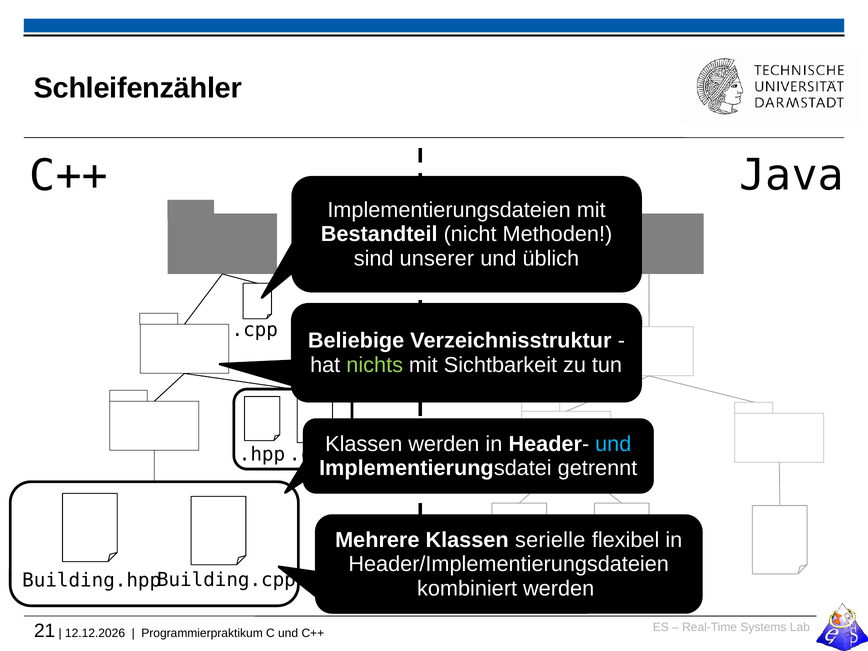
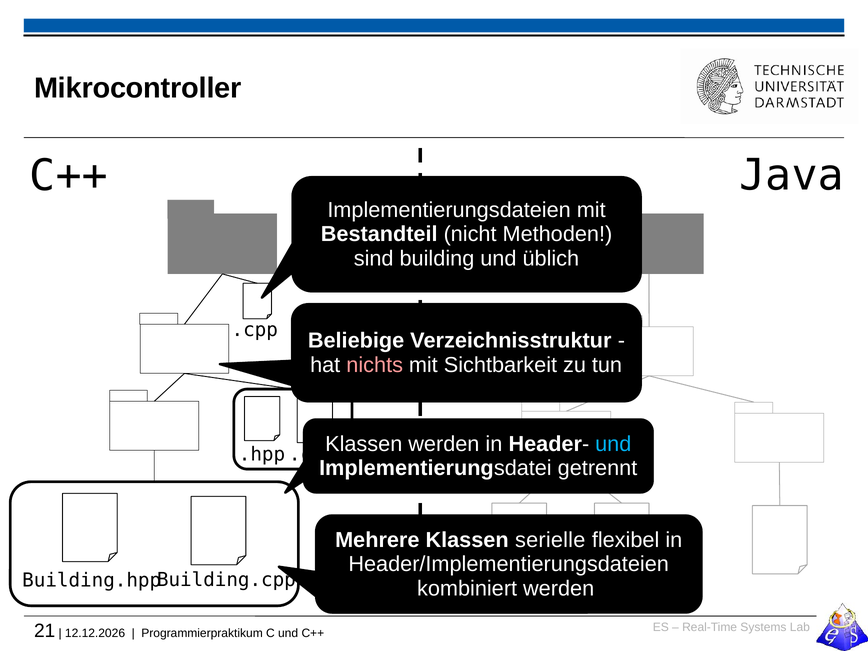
Schleifenzähler: Schleifenzähler -> Mikrocontroller
unserer: unserer -> building
nichts colour: light green -> pink
